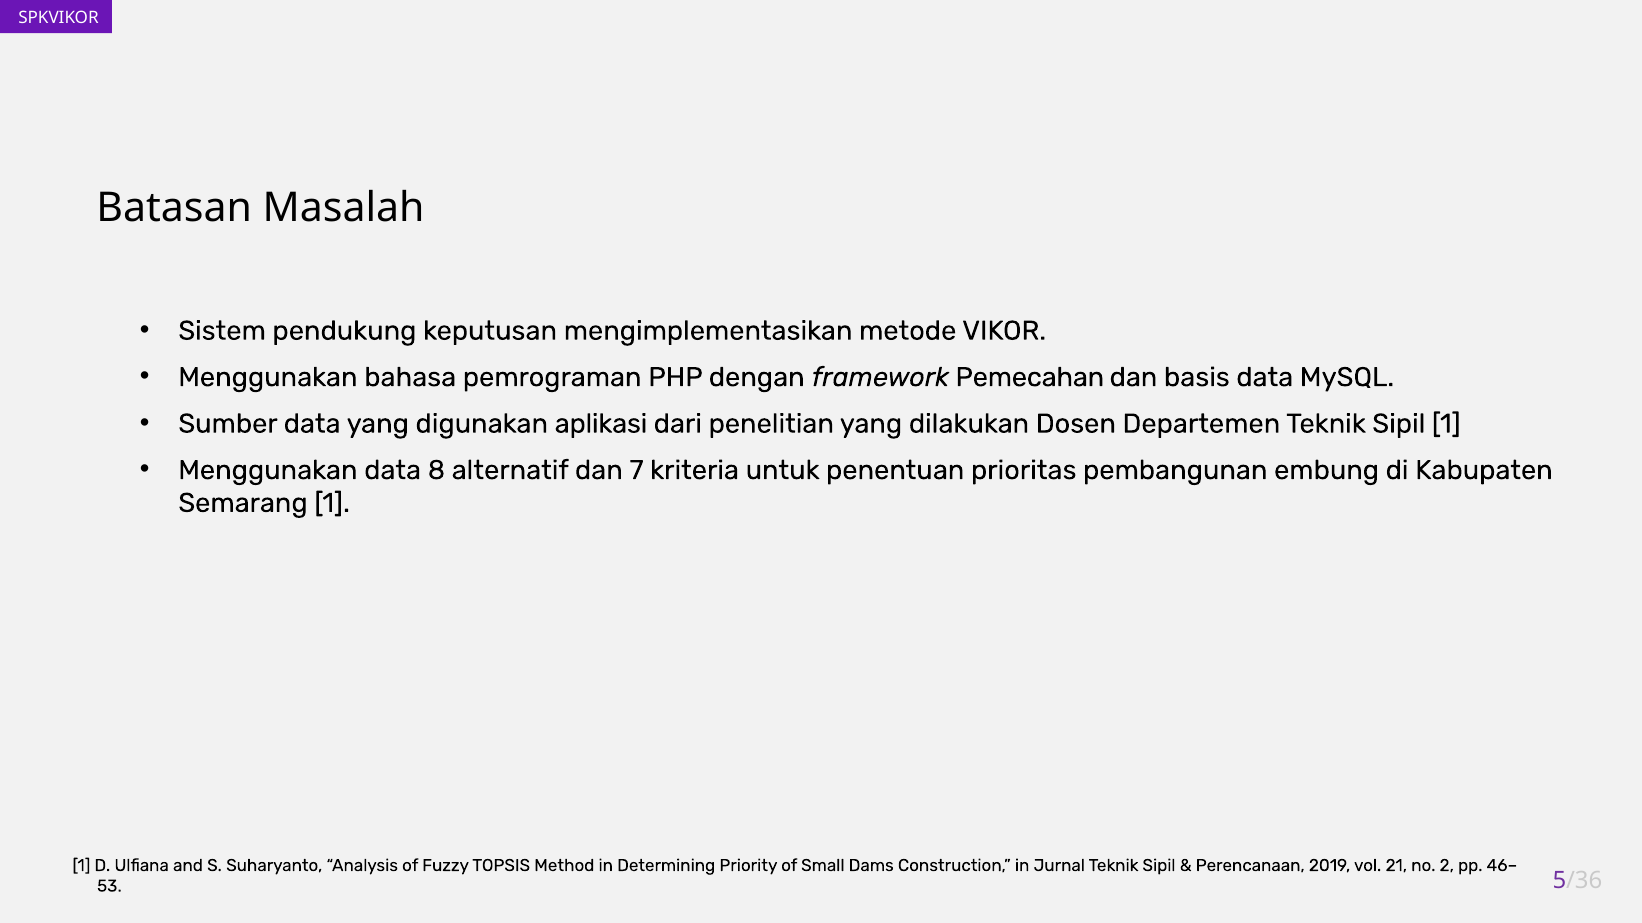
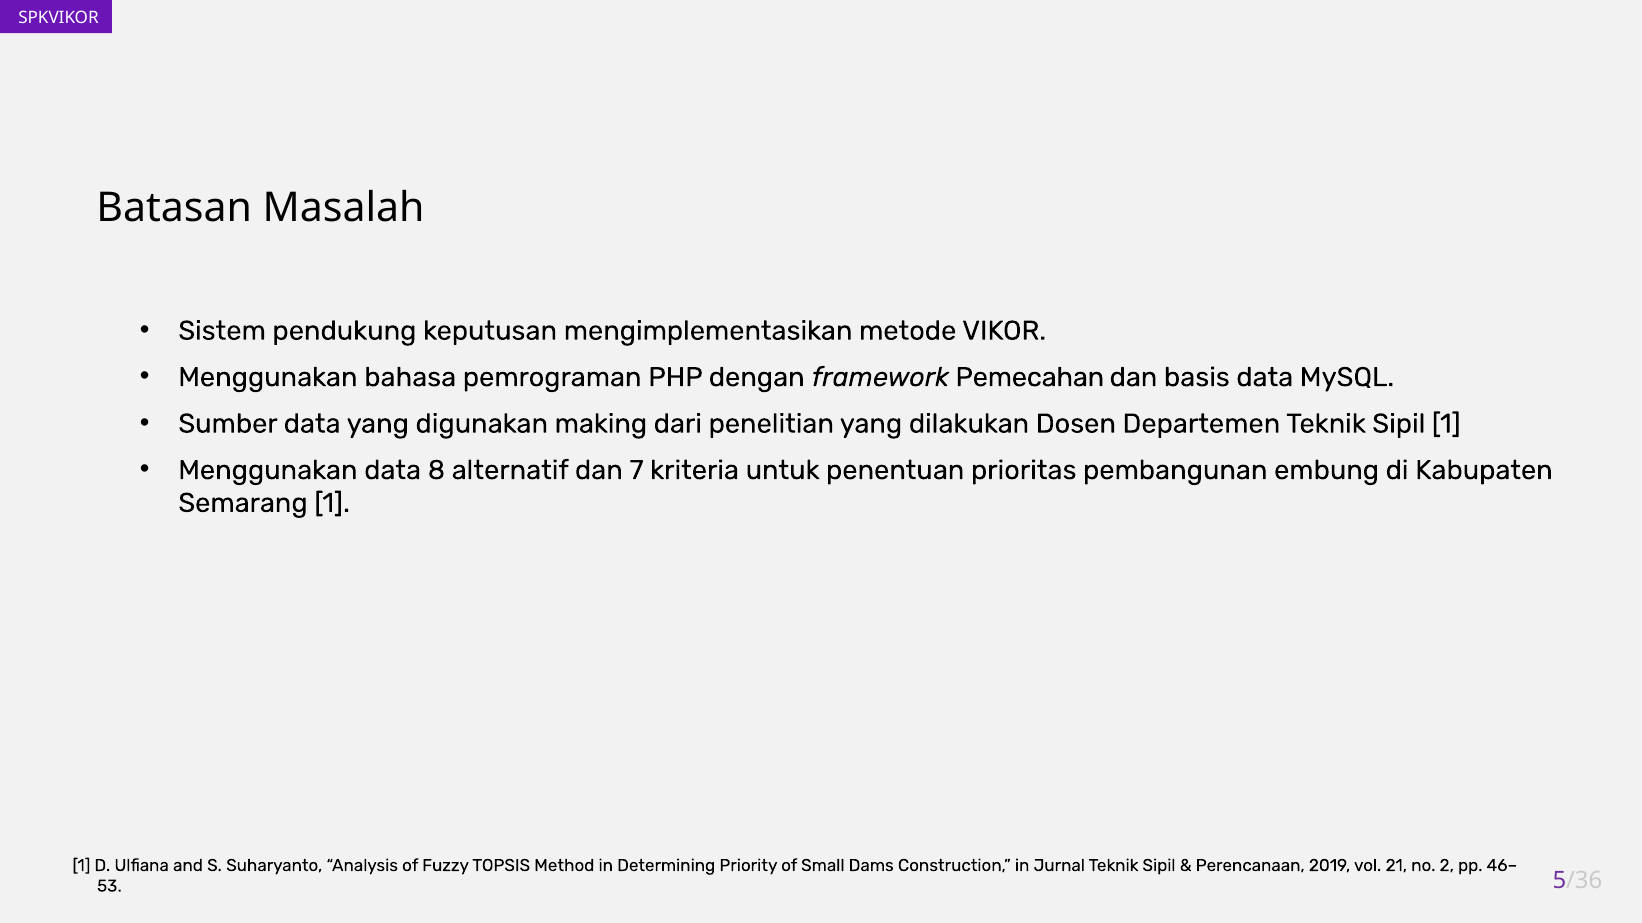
aplikasi: aplikasi -> making
